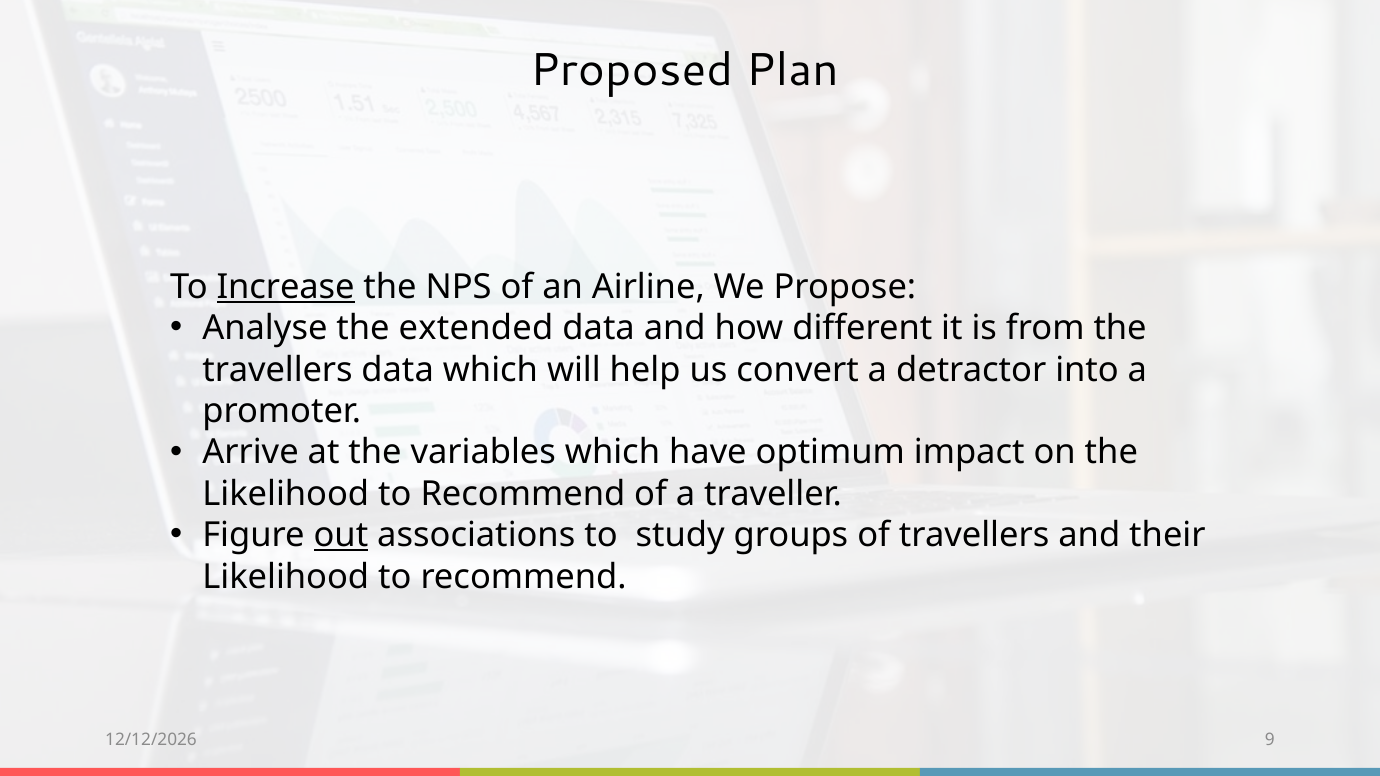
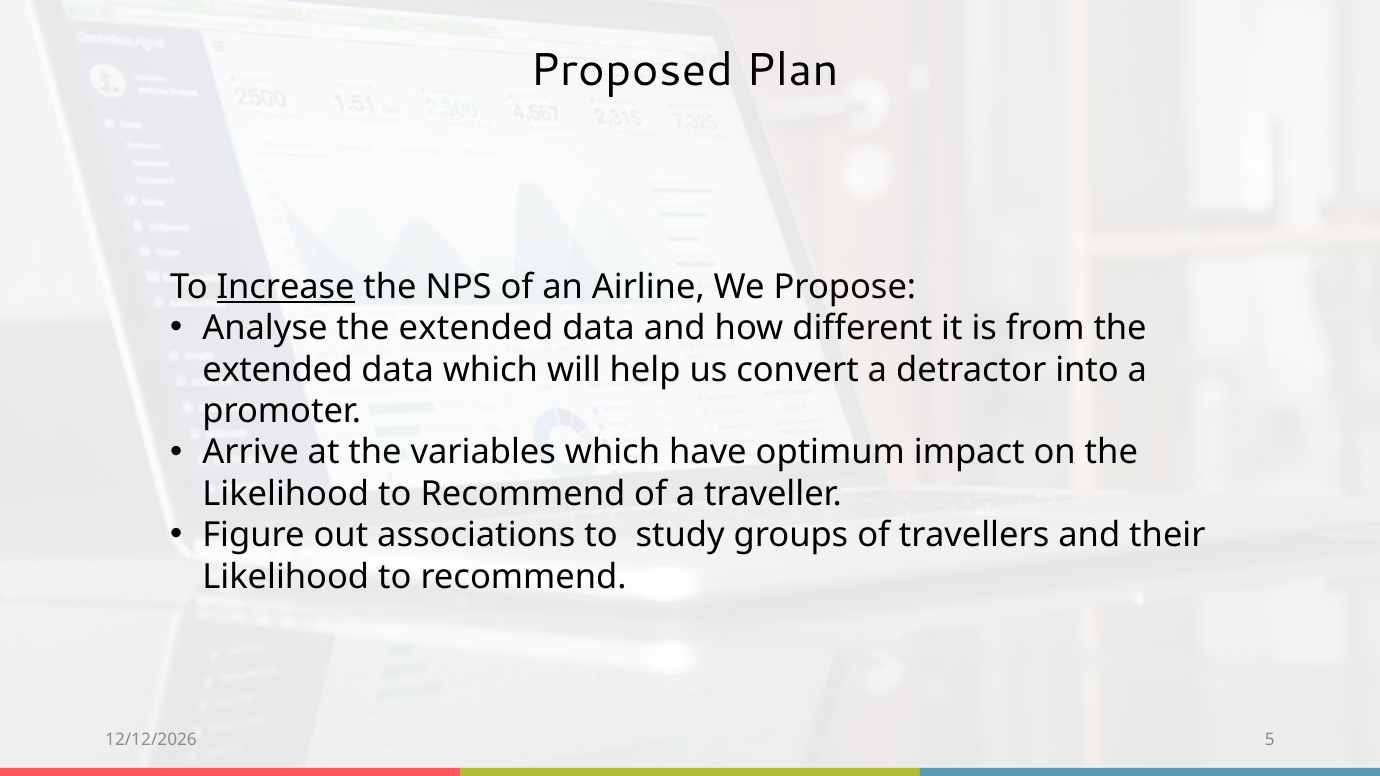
travellers at (278, 370): travellers -> extended
out underline: present -> none
9: 9 -> 5
